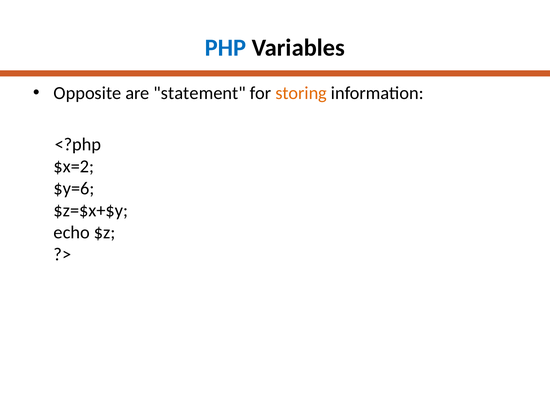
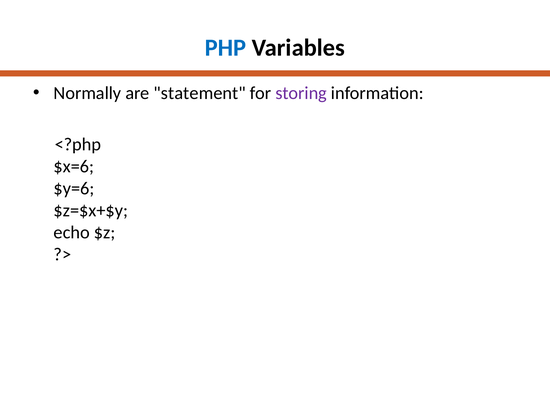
Opposite: Opposite -> Normally
storing colour: orange -> purple
$x=2: $x=2 -> $x=6
